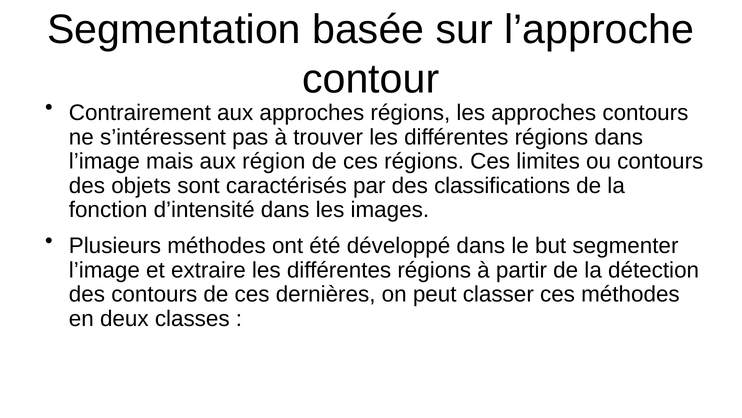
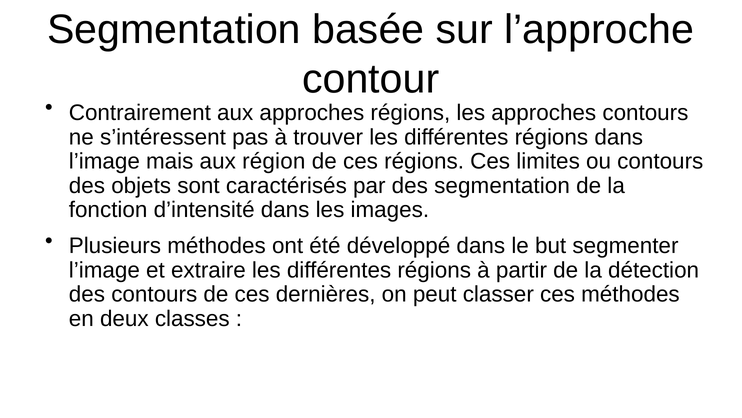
des classifications: classifications -> segmentation
